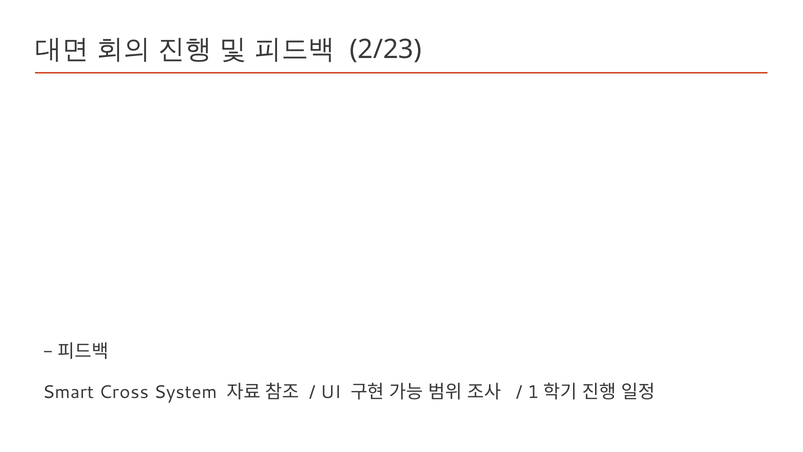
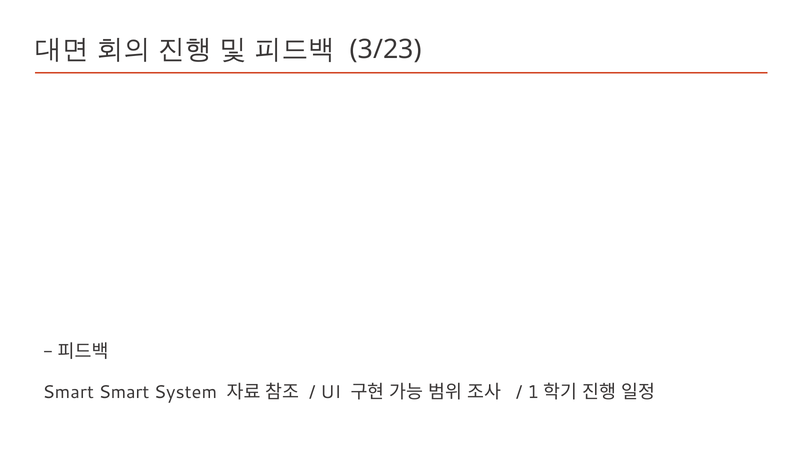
2/23: 2/23 -> 3/23
Smart Cross: Cross -> Smart
